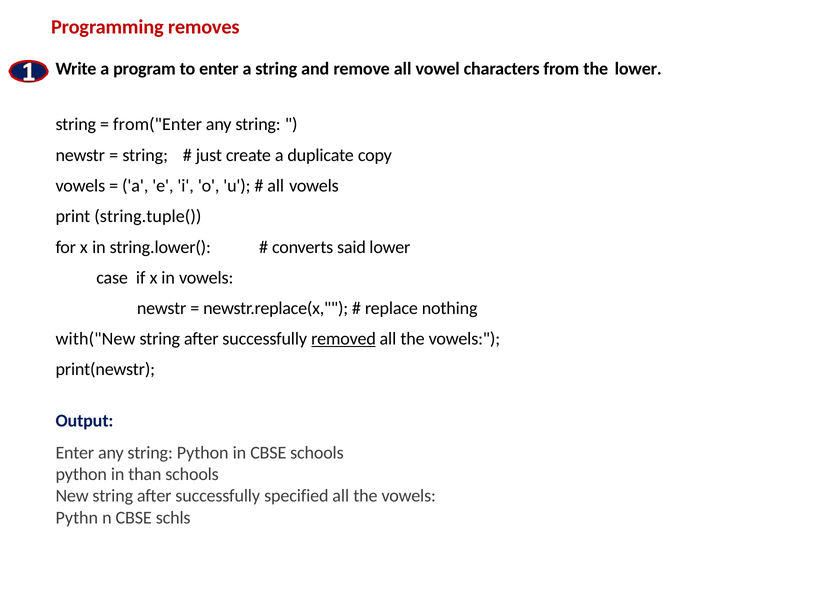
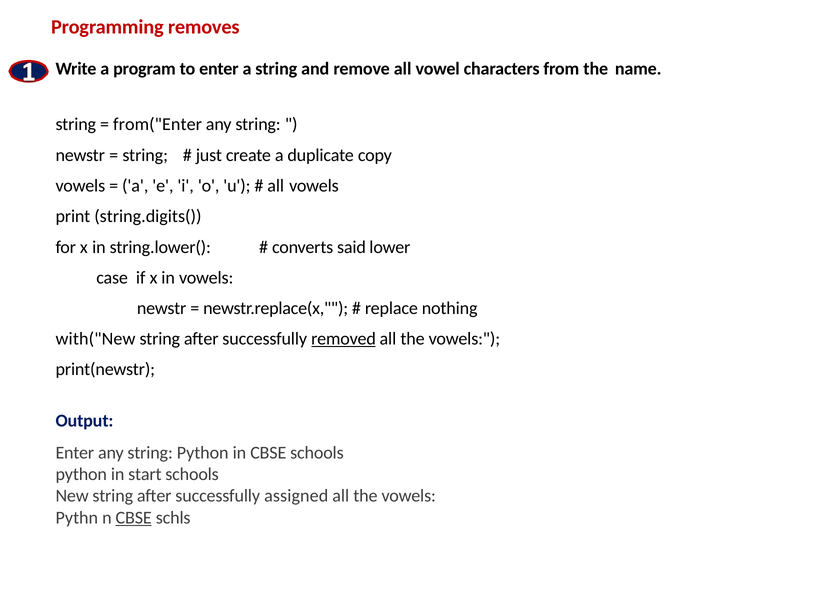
the lower: lower -> name
string.tuple(: string.tuple( -> string.digits(
than: than -> start
specified: specified -> assigned
CBSE at (134, 518) underline: none -> present
